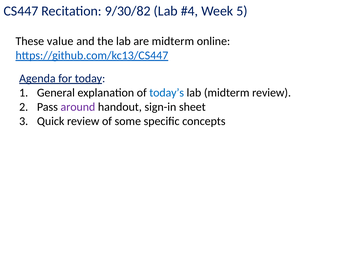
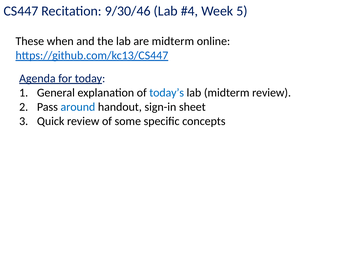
9/30/82: 9/30/82 -> 9/30/46
value: value -> when
around colour: purple -> blue
